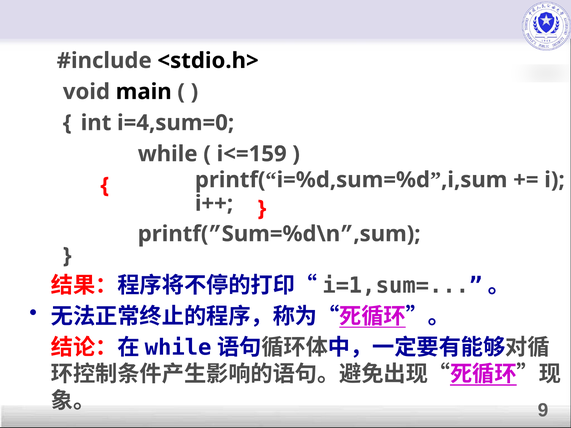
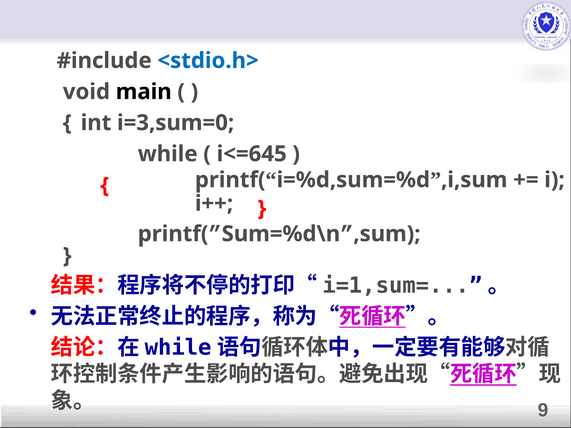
<stdio.h> colour: black -> blue
i=4,sum=0: i=4,sum=0 -> i=3,sum=0
i<=159: i<=159 -> i<=645
